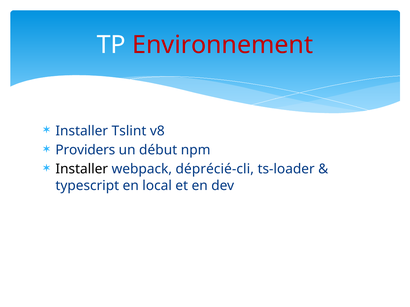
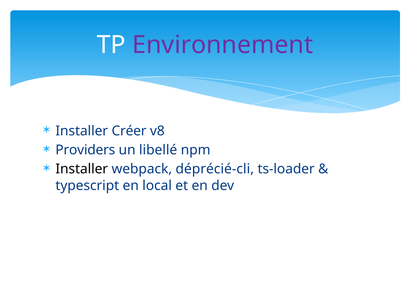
Environnement colour: red -> purple
Tslint: Tslint -> Créer
début: début -> libellé
